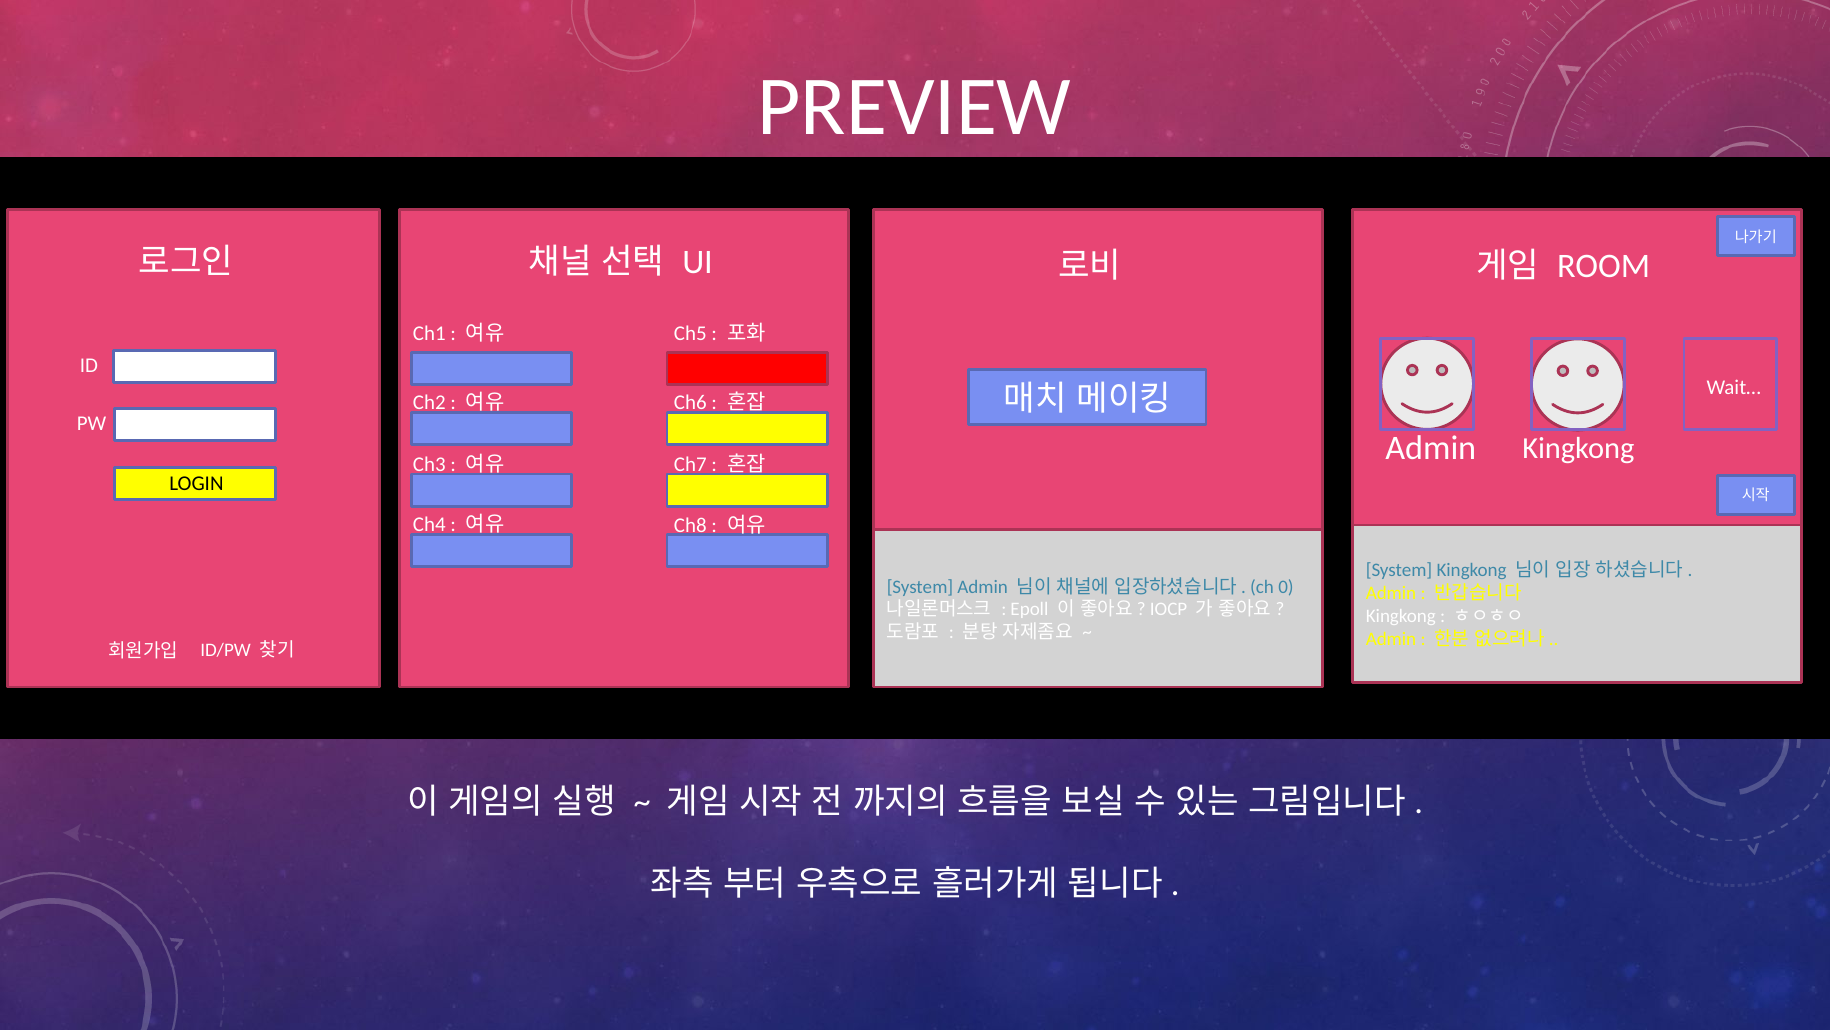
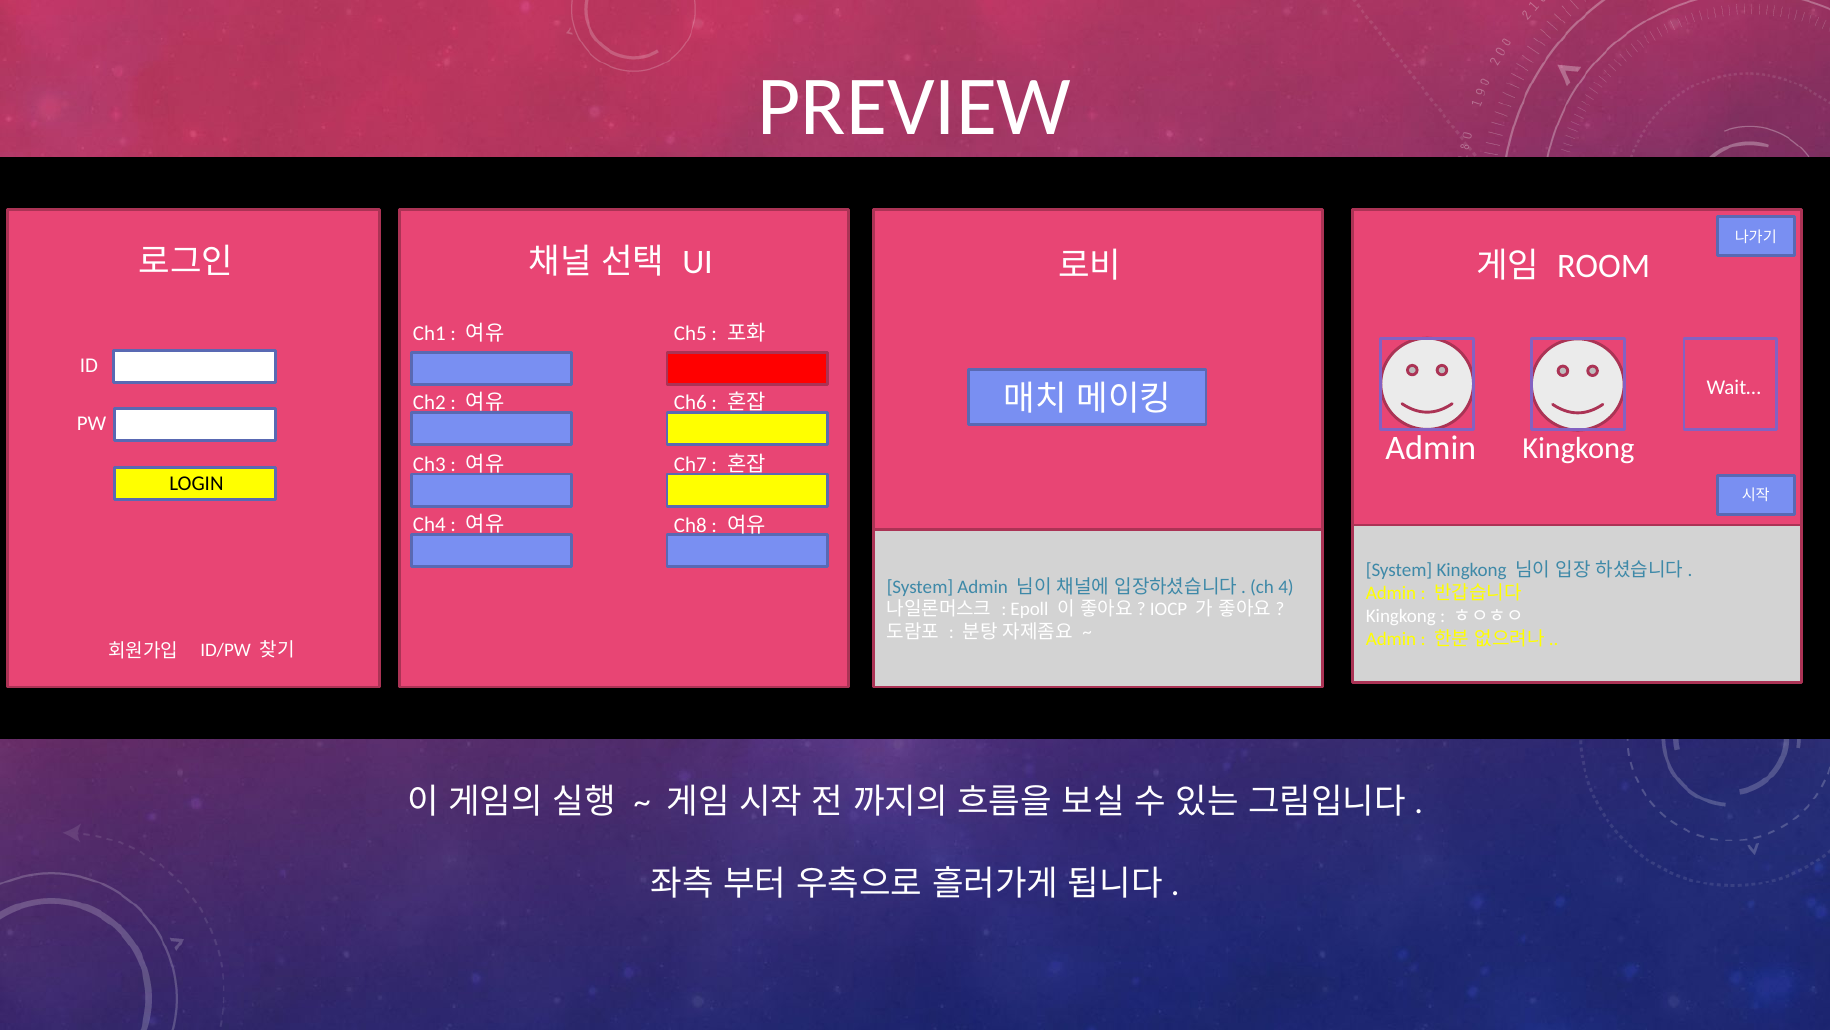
0: 0 -> 4
